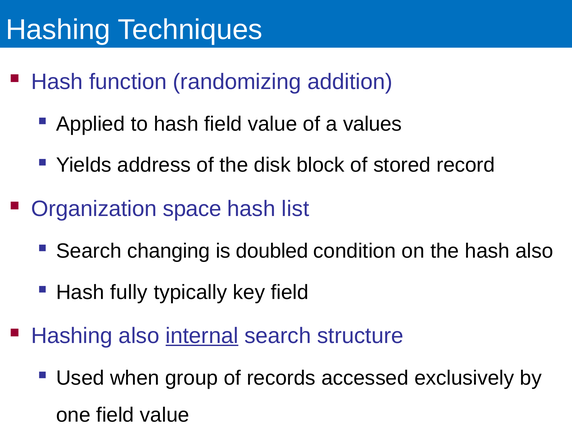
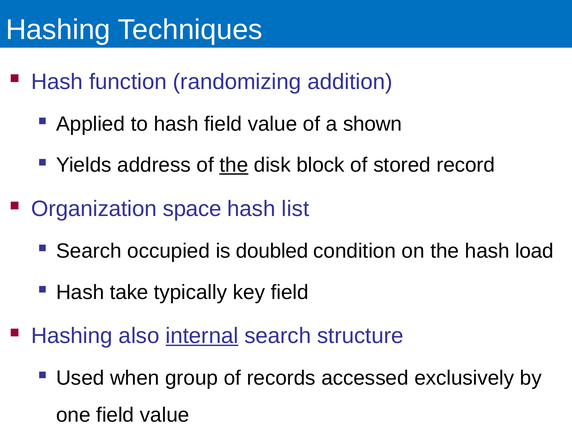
values: values -> shown
the at (234, 165) underline: none -> present
changing: changing -> occupied
hash also: also -> load
fully: fully -> take
